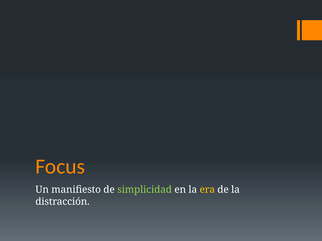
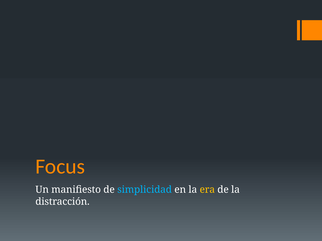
simplicidad colour: light green -> light blue
